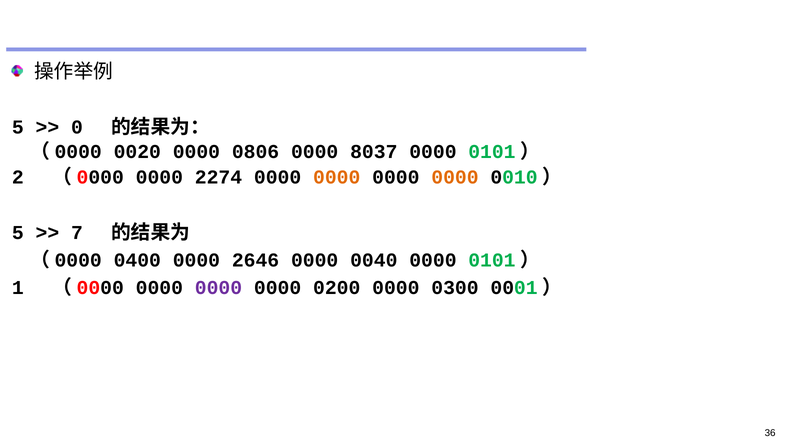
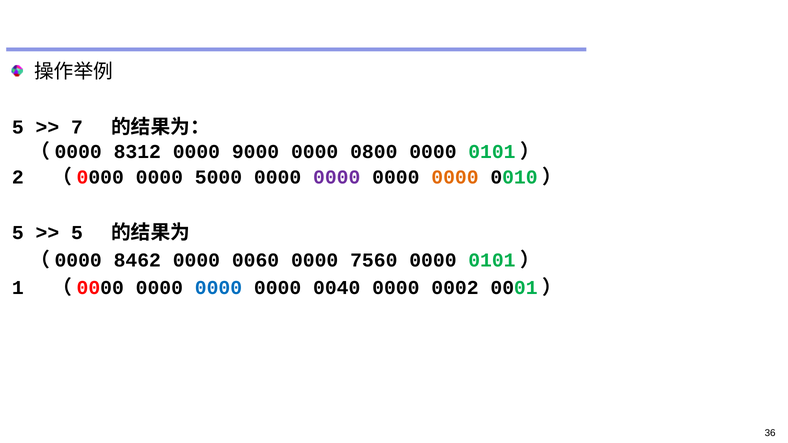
0: 0 -> 7
0020: 0020 -> 8312
0806: 0806 -> 9000
8037: 8037 -> 0800
2274: 2274 -> 5000
0000 at (337, 177) colour: orange -> purple
7 at (77, 233): 7 -> 5
0400: 0400 -> 8462
2646: 2646 -> 0060
0040: 0040 -> 7560
0000 at (218, 288) colour: purple -> blue
0200: 0200 -> 0040
0300: 0300 -> 0002
